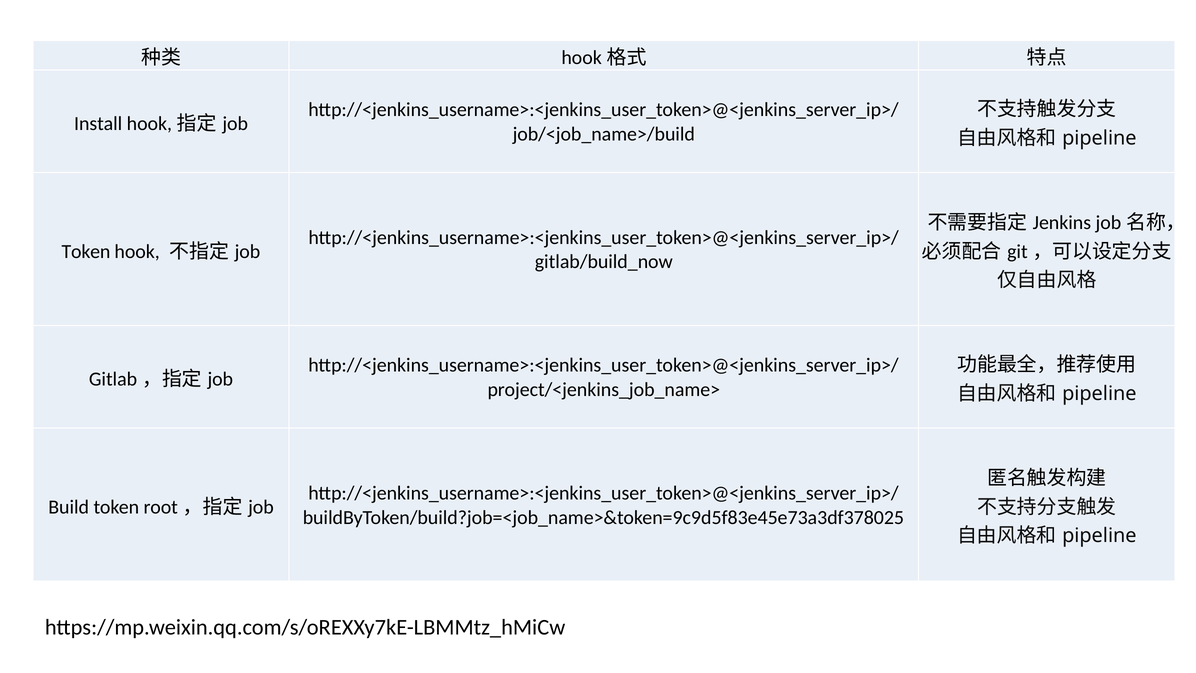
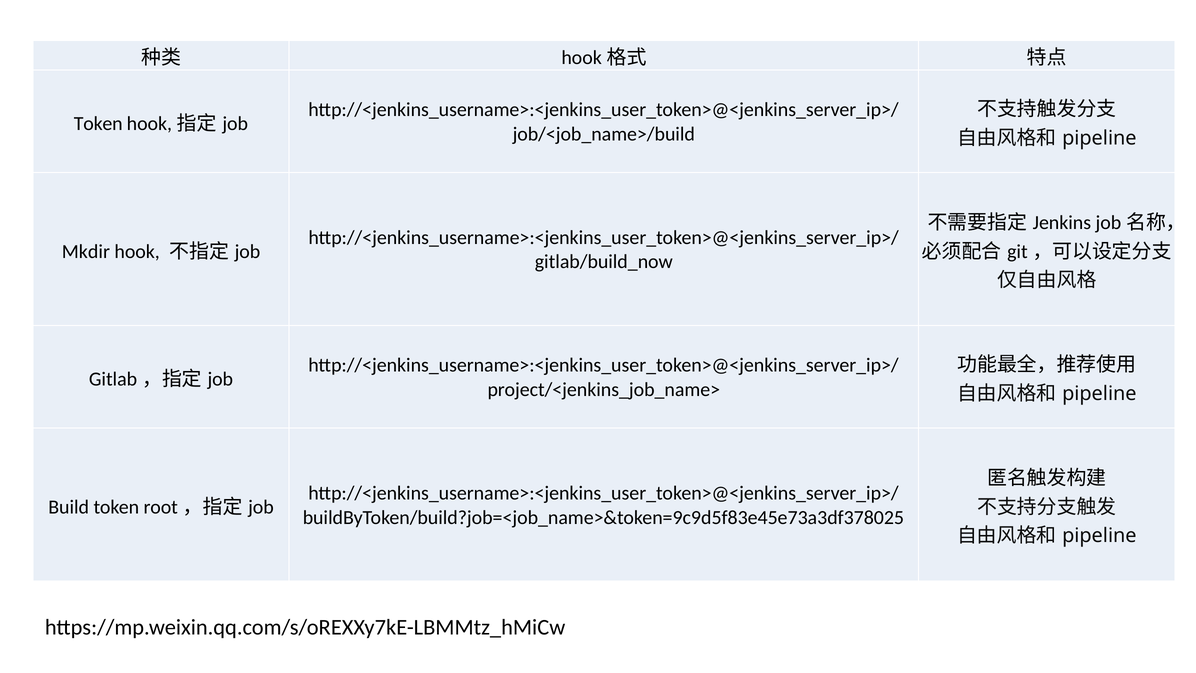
Install at (98, 124): Install -> Token
Token at (86, 251): Token -> Mkdir
